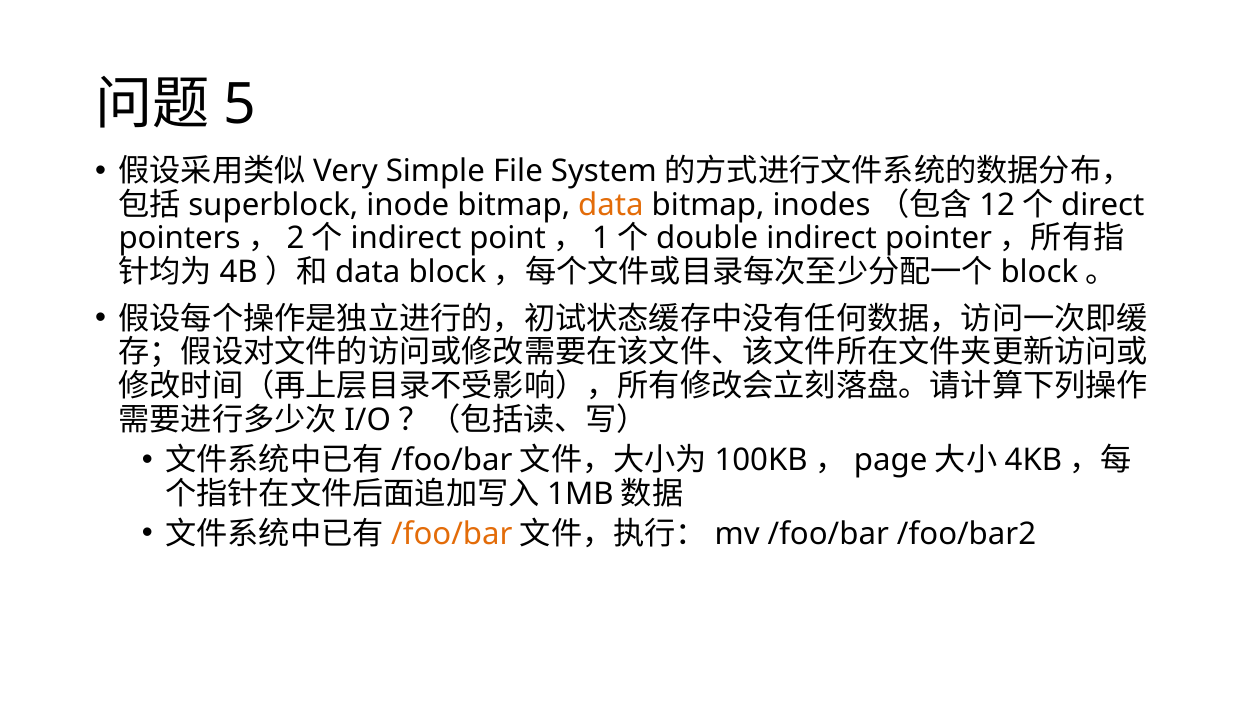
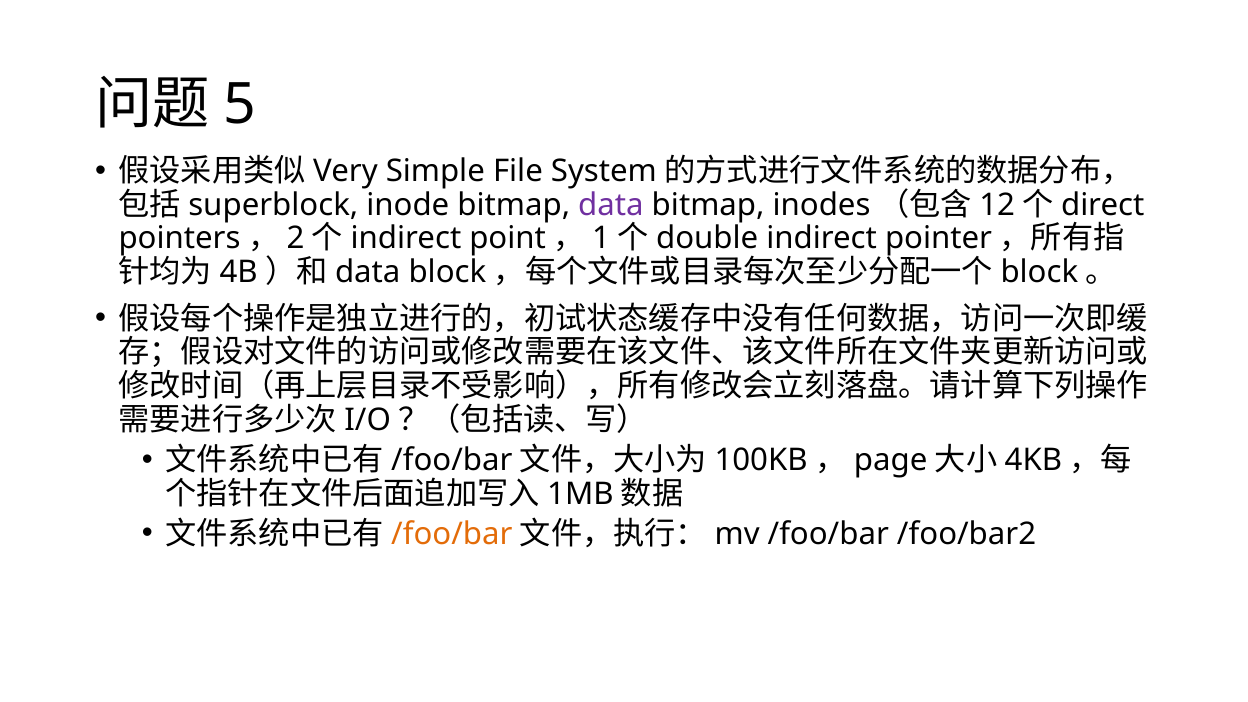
data at (611, 205) colour: orange -> purple
